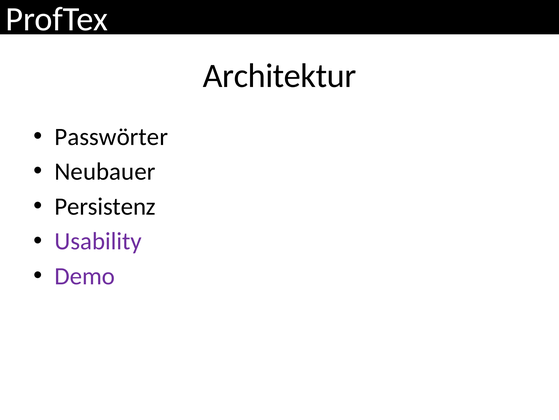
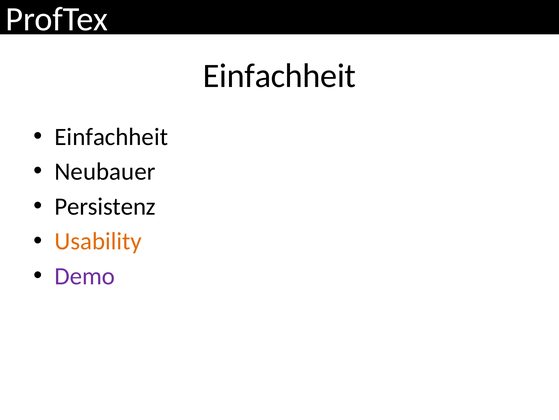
Architektur at (280, 76): Architektur -> Einfachheit
Passwörter at (111, 137): Passwörter -> Einfachheit
Usability colour: purple -> orange
